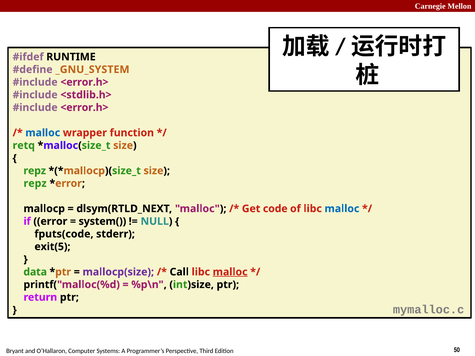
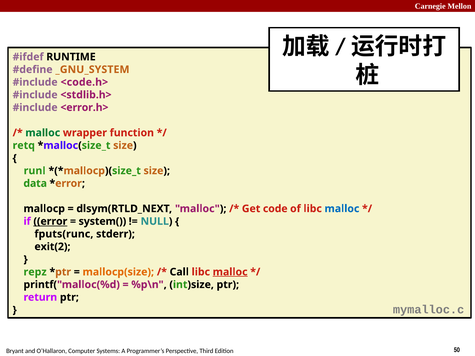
<error.h> at (84, 82): <error.h> -> <code.h>
malloc at (43, 133) colour: blue -> green
repz at (35, 171): repz -> runl
repz at (35, 184): repz -> data
error underline: none -> present
fputs(code: fputs(code -> fputs(runc
exit(5: exit(5 -> exit(2
data: data -> repz
mallocp(size colour: purple -> orange
